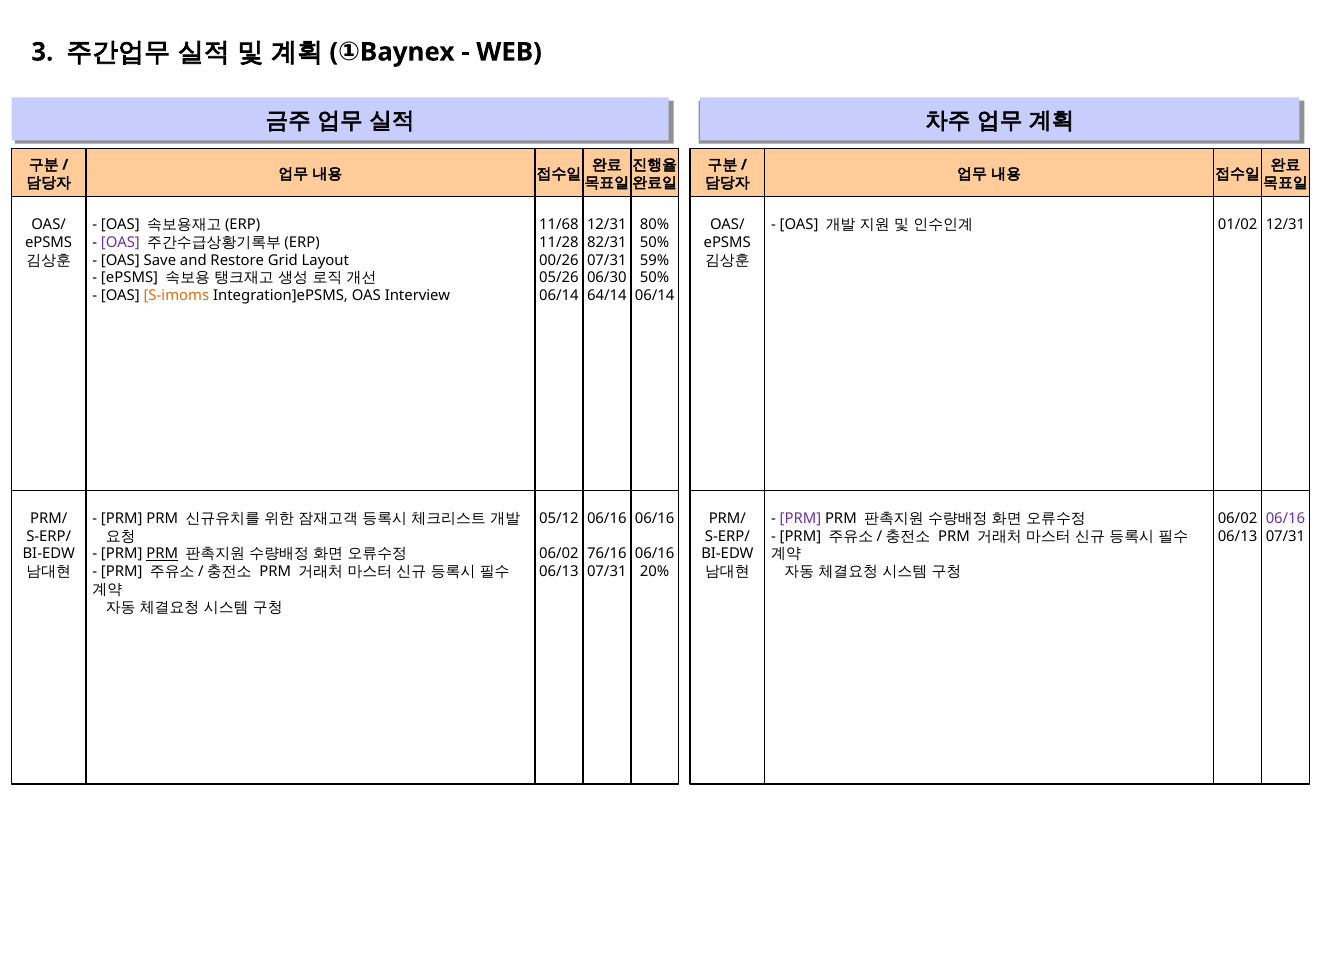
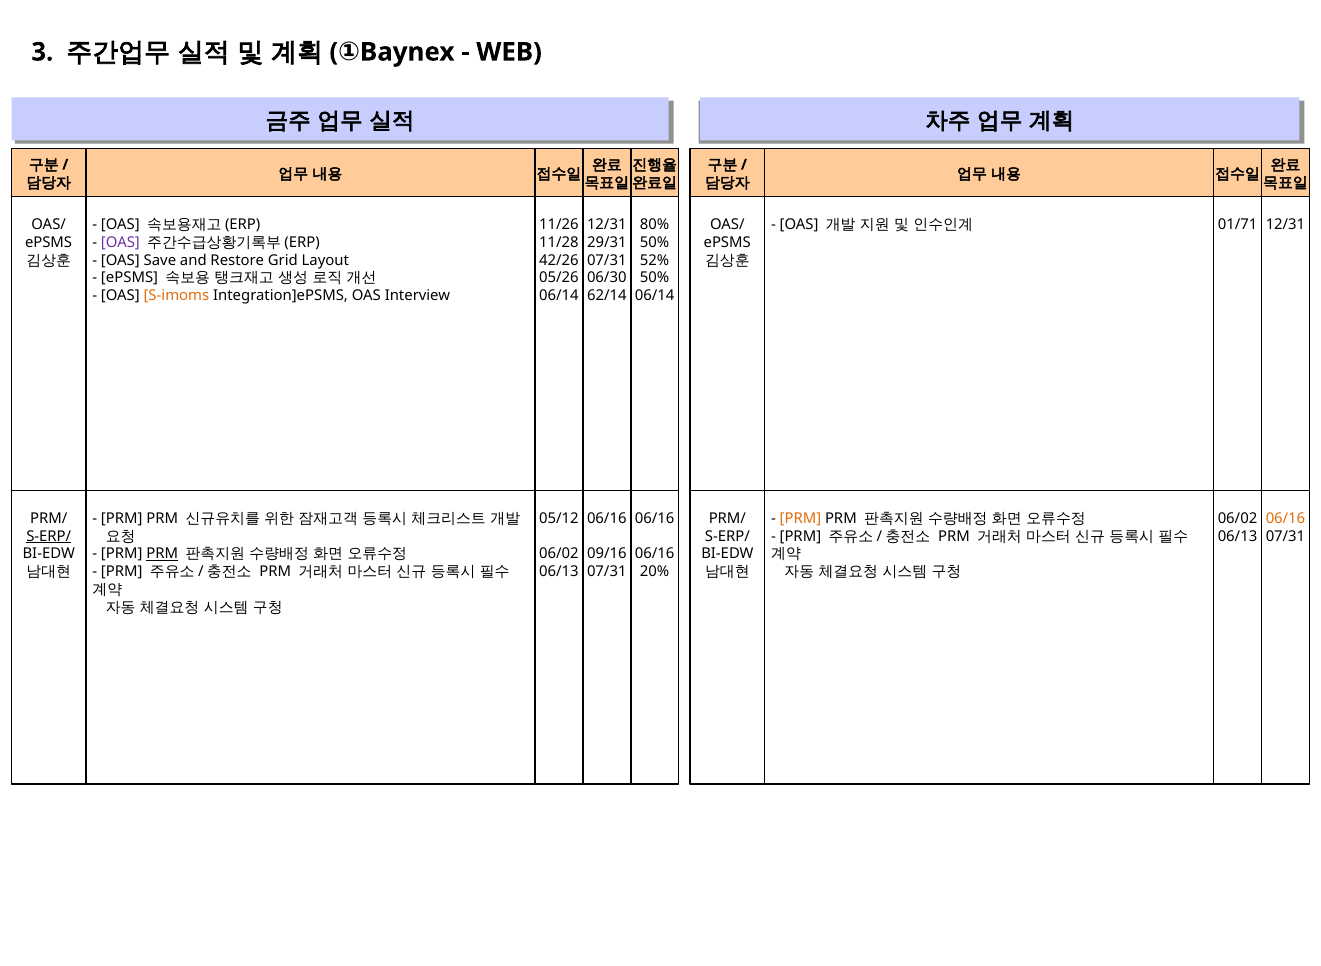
11/68: 11/68 -> 11/26
01/02: 01/02 -> 01/71
82/31: 82/31 -> 29/31
00/26: 00/26 -> 42/26
59%: 59% -> 52%
64/14: 64/14 -> 62/14
PRM at (800, 518) colour: purple -> orange
06/16 at (1285, 518) colour: purple -> orange
S-ERP/ at (49, 536) underline: none -> present
76/16: 76/16 -> 09/16
